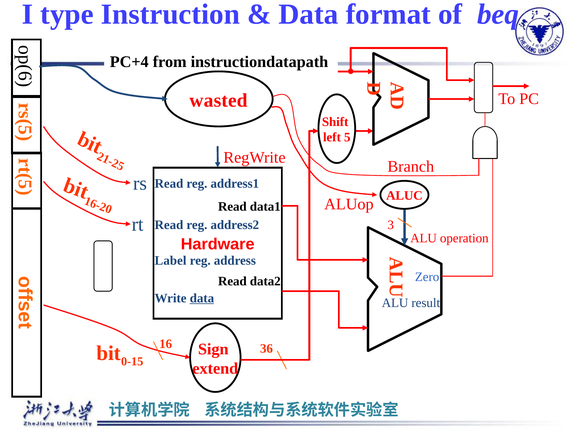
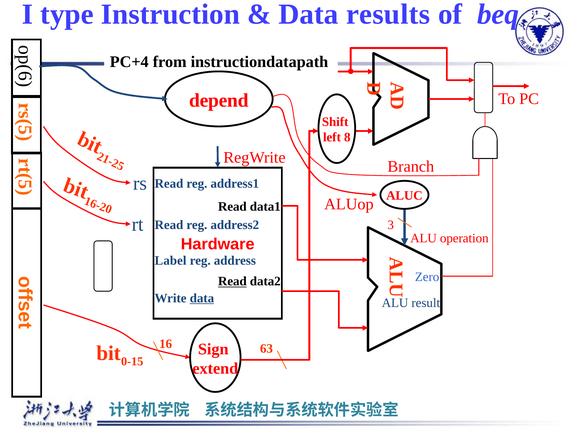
format: format -> results
wasted: wasted -> depend
left 5: 5 -> 8
Read at (232, 282) underline: none -> present
36: 36 -> 63
